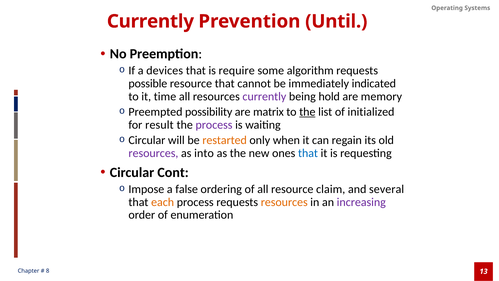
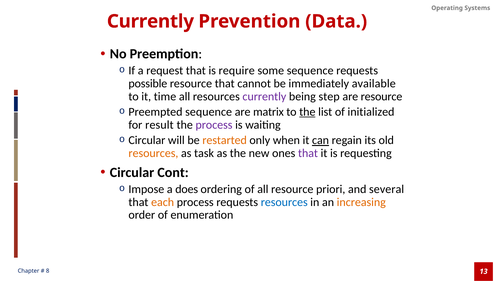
Until: Until -> Data
devices: devices -> request
some algorithm: algorithm -> sequence
indicated: indicated -> available
hold: hold -> step
are memory: memory -> resource
Preempted possibility: possibility -> sequence
can underline: none -> present
resources at (153, 153) colour: purple -> orange
into: into -> task
that at (308, 153) colour: blue -> purple
false: false -> does
claim: claim -> priori
resources at (284, 202) colour: orange -> blue
increasing colour: purple -> orange
